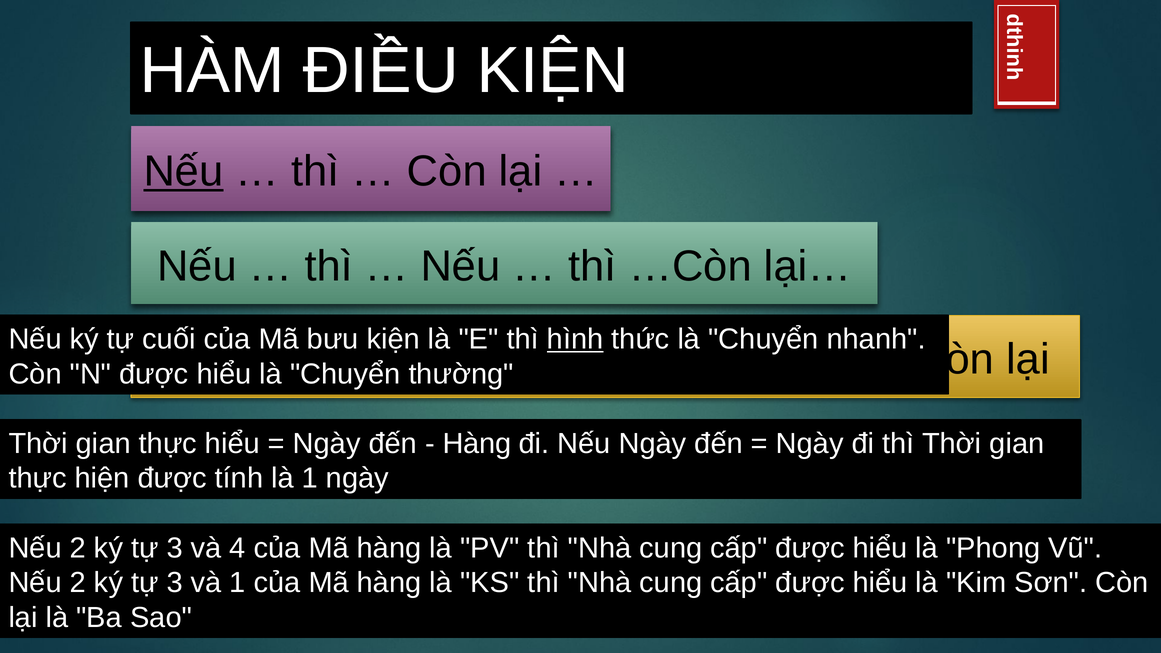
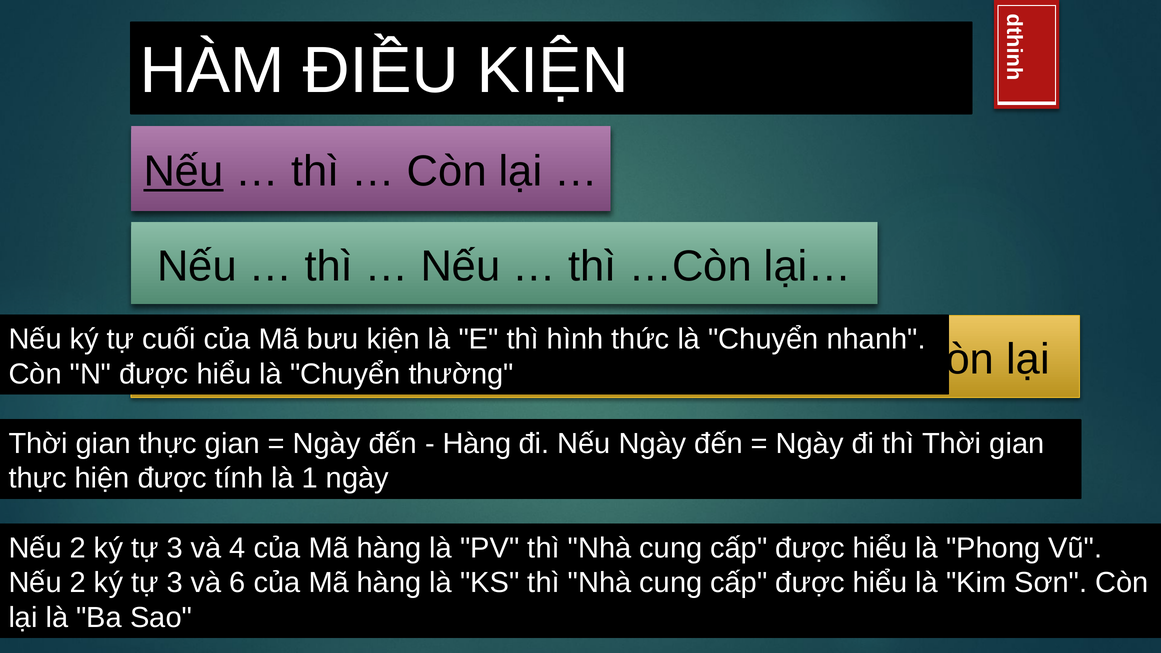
hình underline: present -> none
thực hiểu: hiểu -> gian
và 1: 1 -> 6
